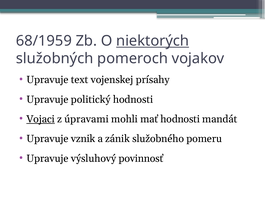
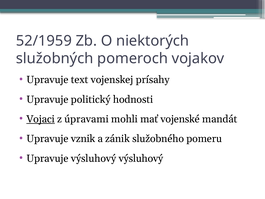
68/1959: 68/1959 -> 52/1959
niektorých underline: present -> none
mať hodnosti: hodnosti -> vojenské
výsluhový povinnosť: povinnosť -> výsluhový
